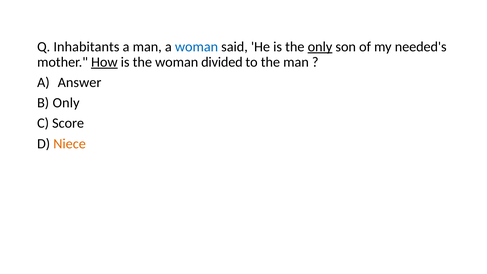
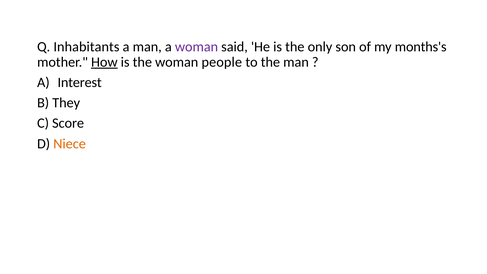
woman at (197, 47) colour: blue -> purple
only at (320, 47) underline: present -> none
needed's: needed's -> months's
divided: divided -> people
Answer: Answer -> Interest
B Only: Only -> They
